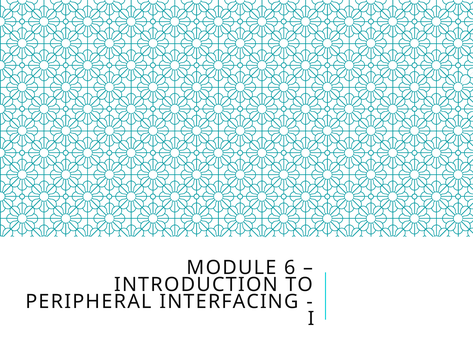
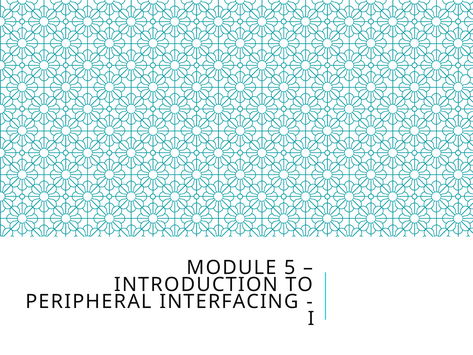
6: 6 -> 5
